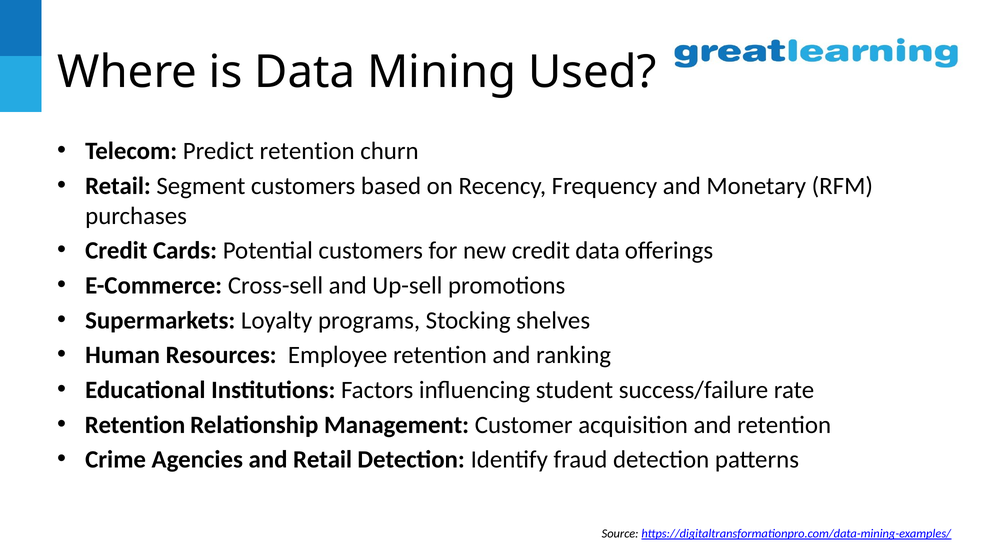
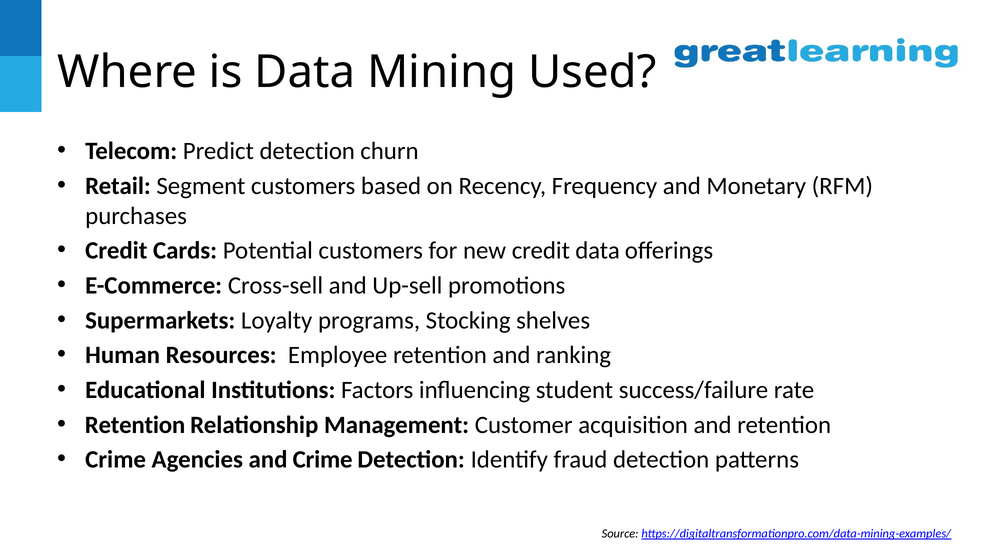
Predict retention: retention -> detection
and Retail: Retail -> Crime
